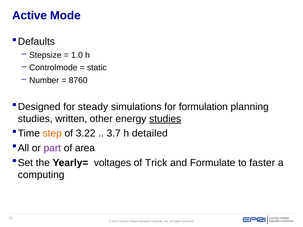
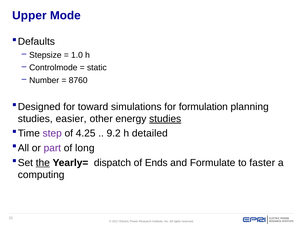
Active: Active -> Upper
steady: steady -> toward
written: written -> easier
step colour: orange -> purple
3.22: 3.22 -> 4.25
3.7: 3.7 -> 9.2
area: area -> long
the underline: none -> present
voltages: voltages -> dispatch
Trick: Trick -> Ends
